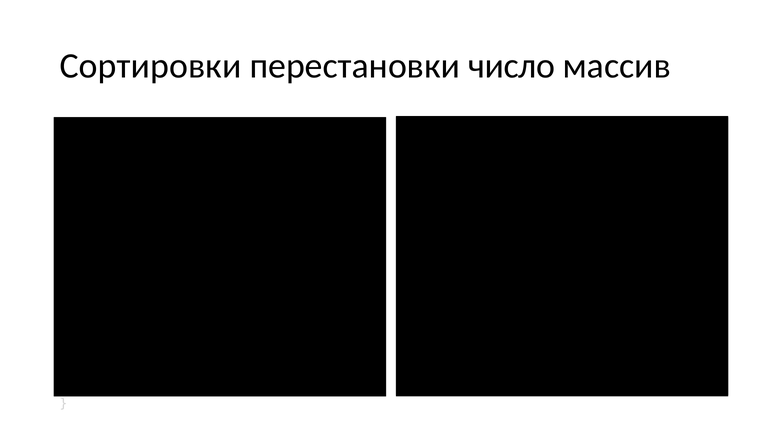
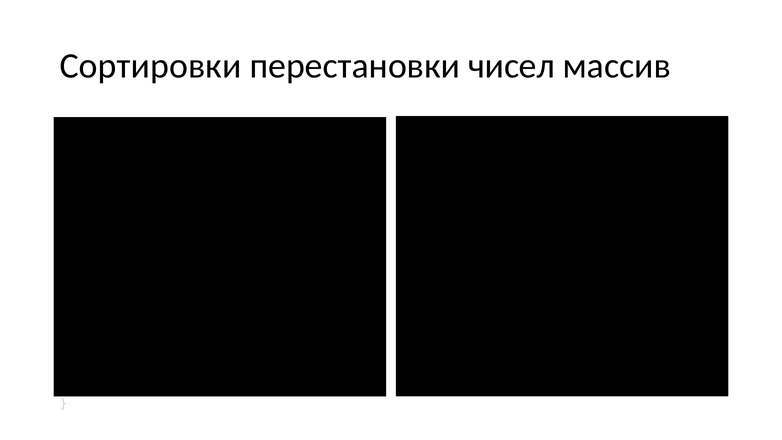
число: число -> чисел
